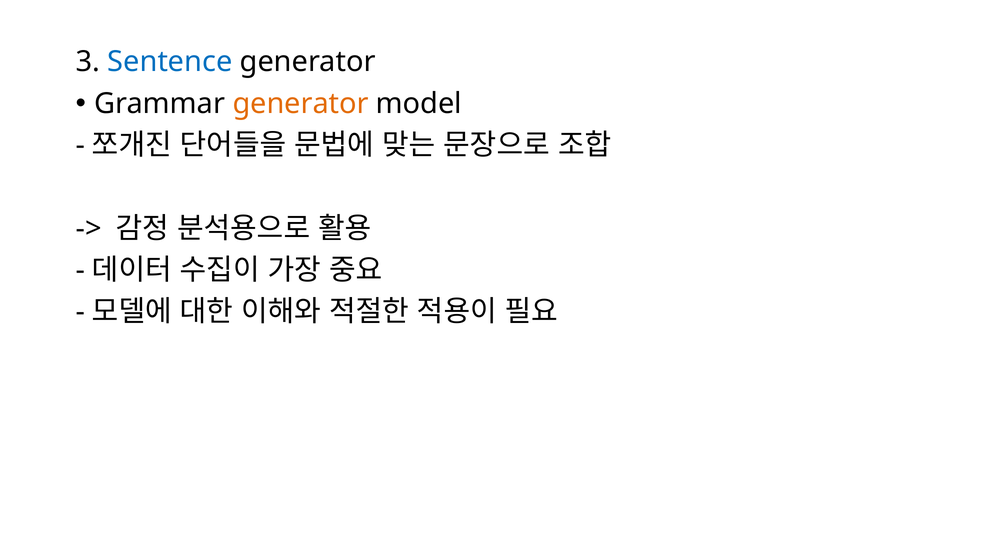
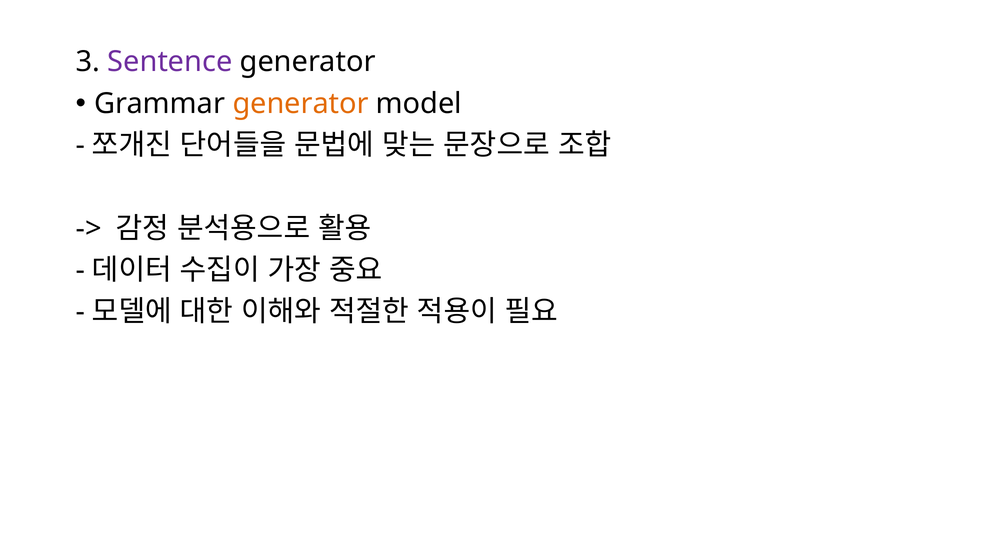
Sentence colour: blue -> purple
